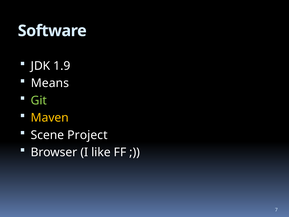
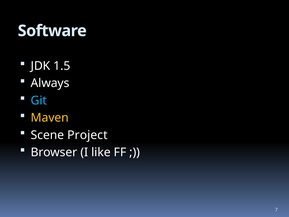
1.9: 1.9 -> 1.5
Means: Means -> Always
Git colour: light green -> light blue
